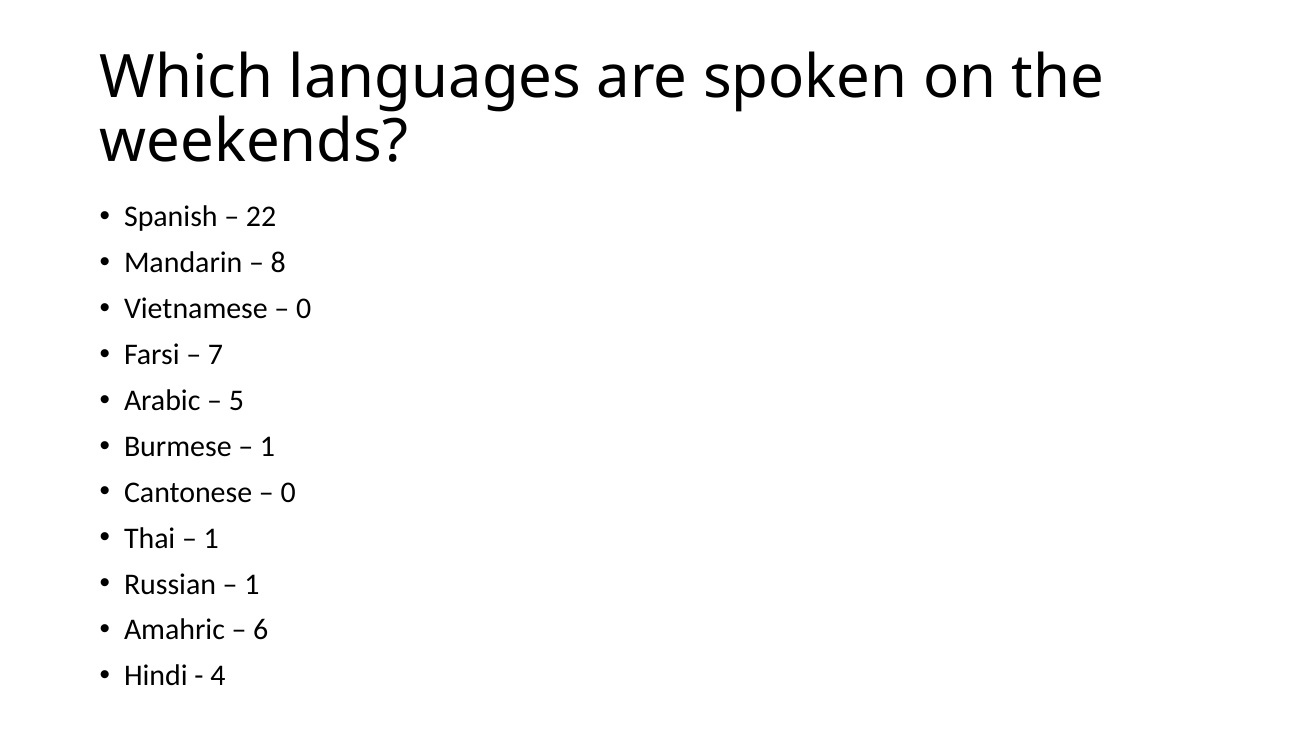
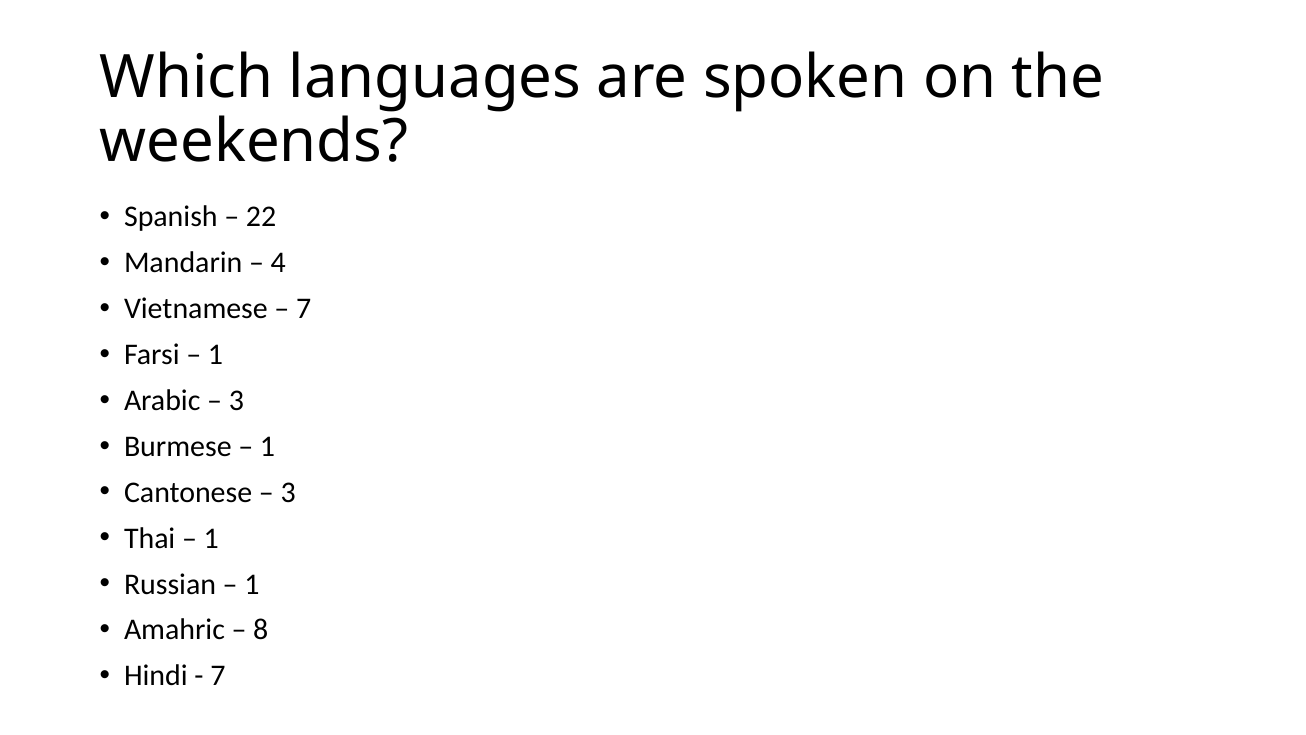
8: 8 -> 4
0 at (304, 308): 0 -> 7
7 at (215, 354): 7 -> 1
5 at (236, 400): 5 -> 3
0 at (288, 492): 0 -> 3
6: 6 -> 8
4 at (218, 676): 4 -> 7
